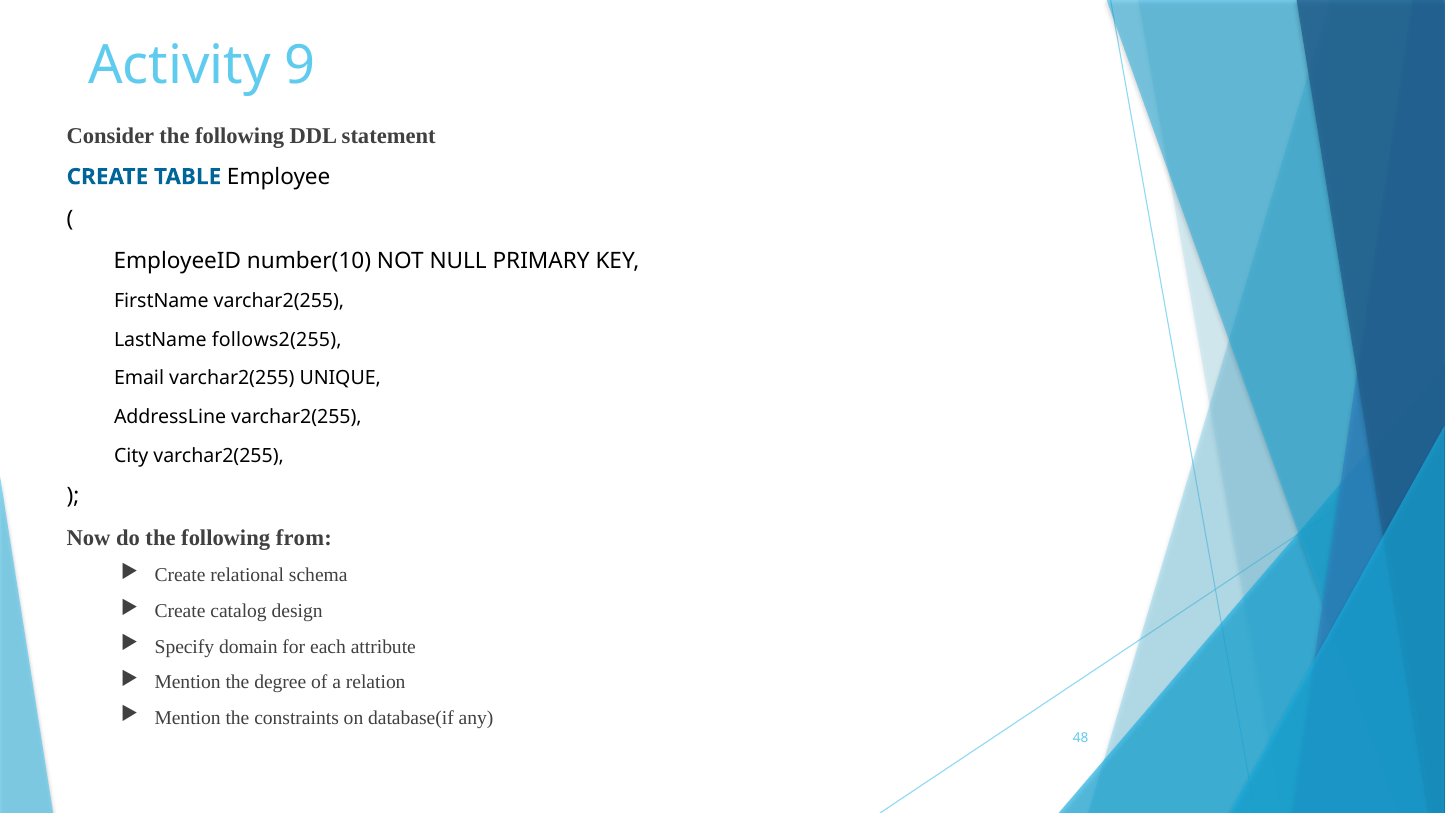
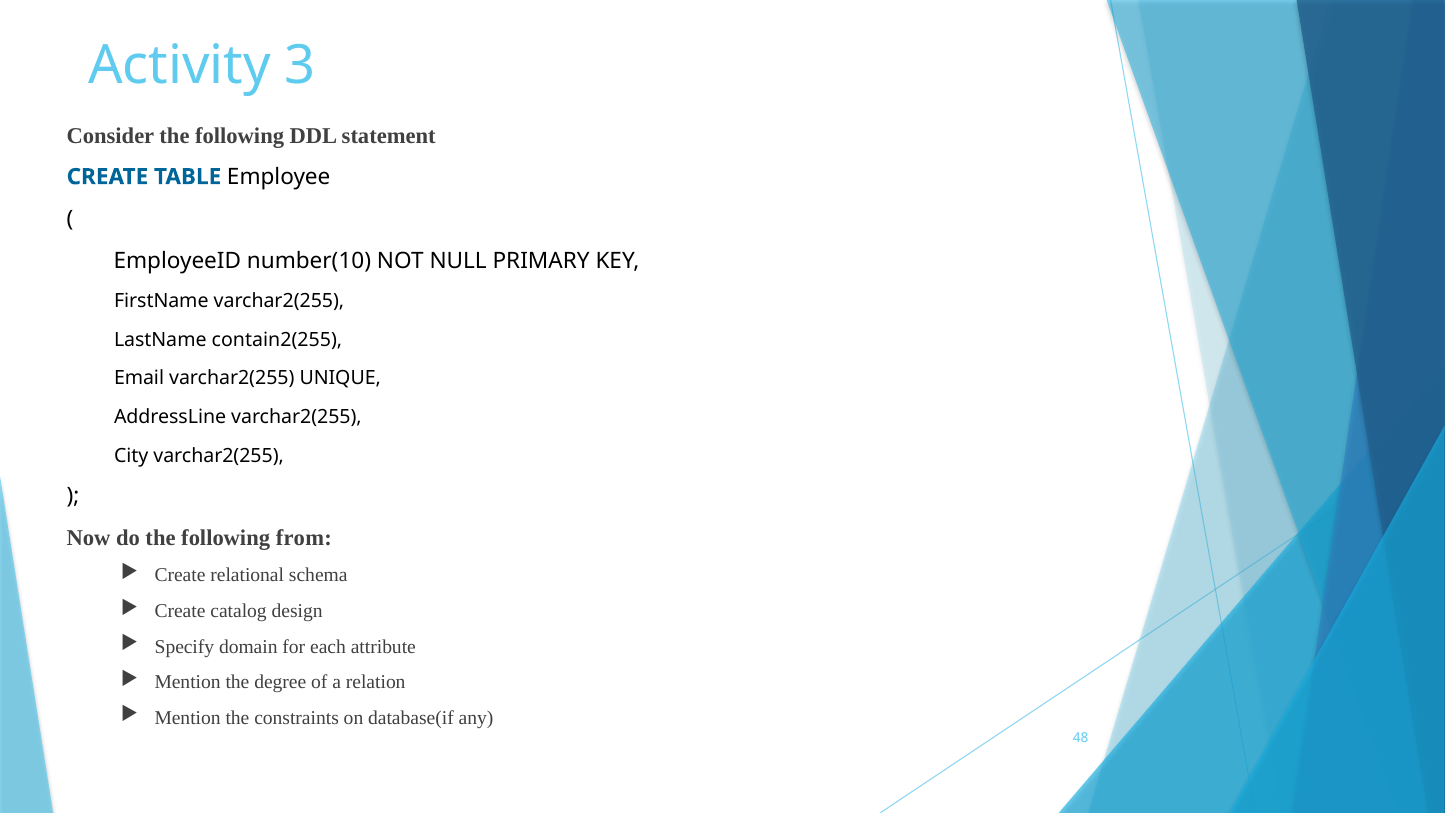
9: 9 -> 3
follows2(255: follows2(255 -> contain2(255
